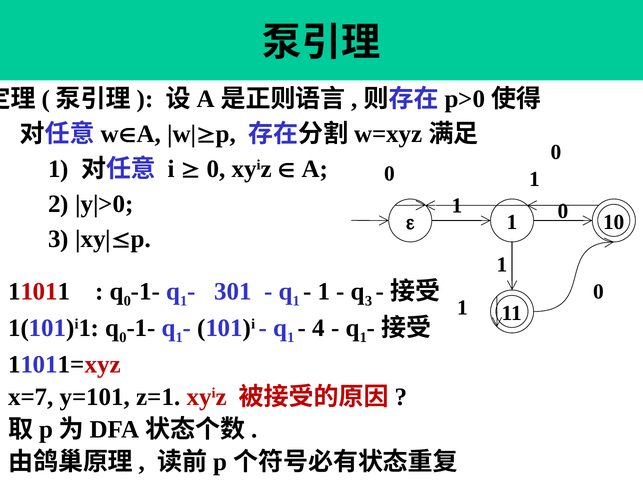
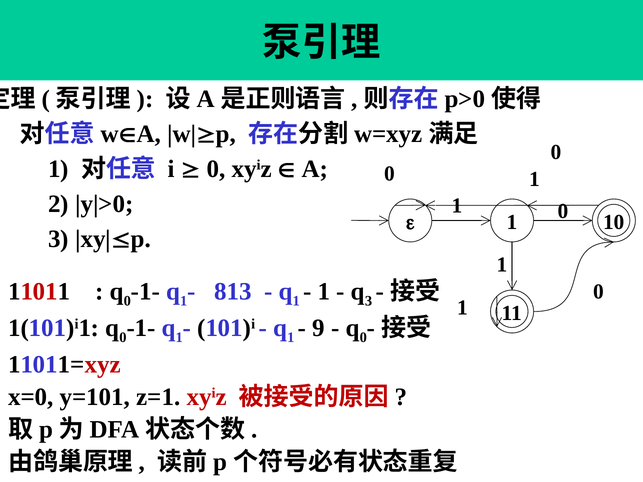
301: 301 -> 813
4: 4 -> 9
1 at (363, 338): 1 -> 0
x=7: x=7 -> x=0
